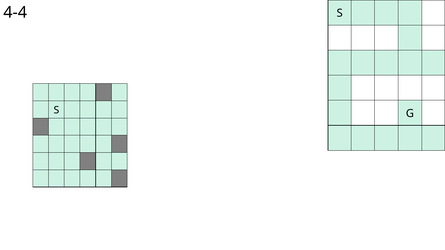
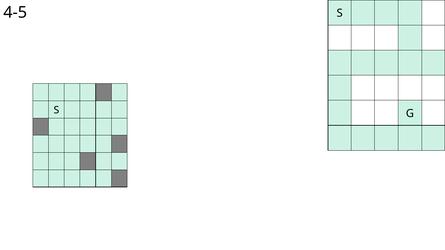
4-4: 4-4 -> 4-5
